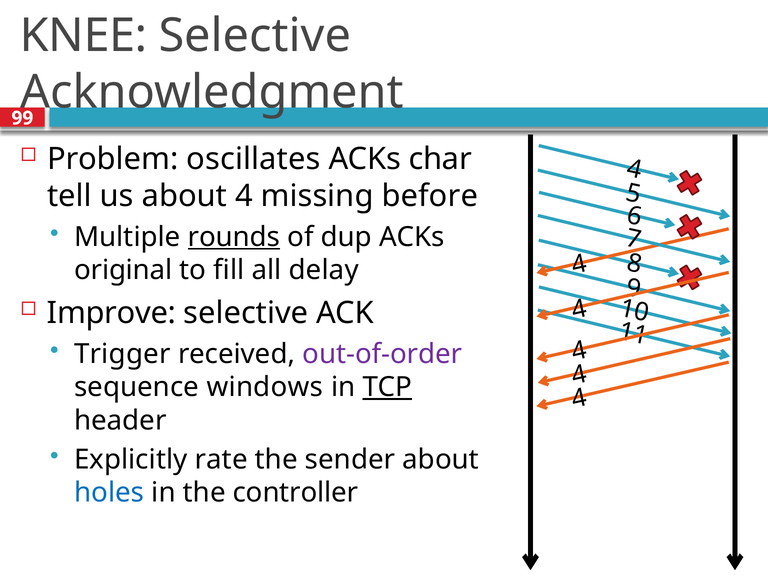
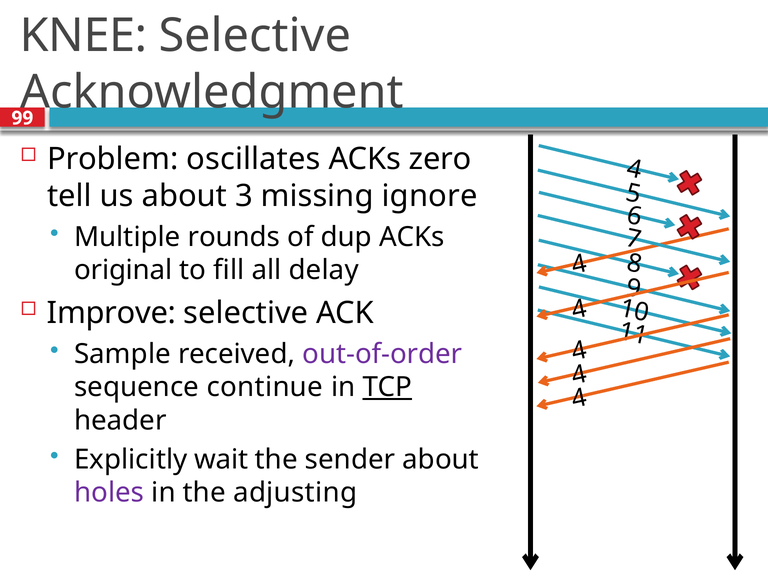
char: char -> zero
about 4: 4 -> 3
before: before -> ignore
rounds underline: present -> none
Trigger: Trigger -> Sample
windows: windows -> continue
rate: rate -> wait
holes colour: blue -> purple
controller: controller -> adjusting
